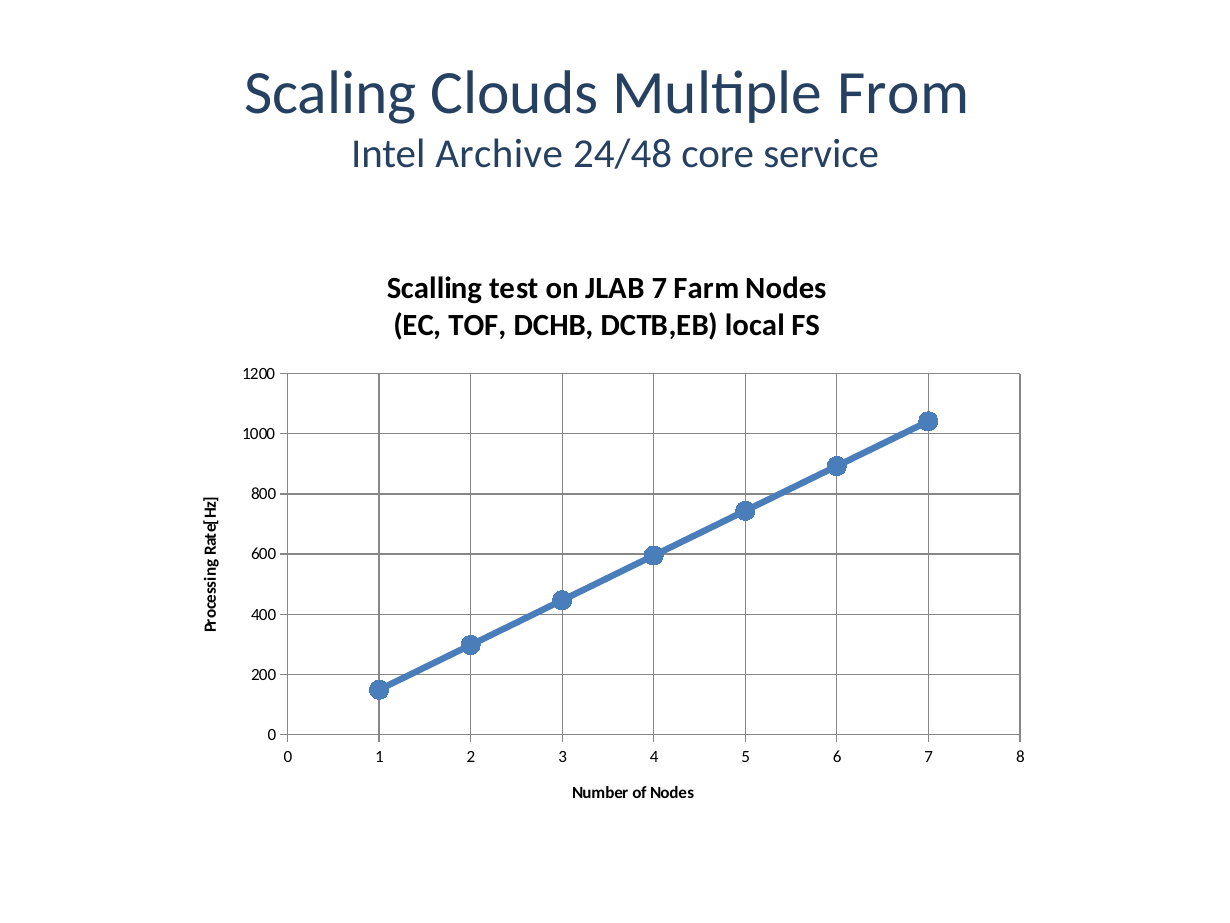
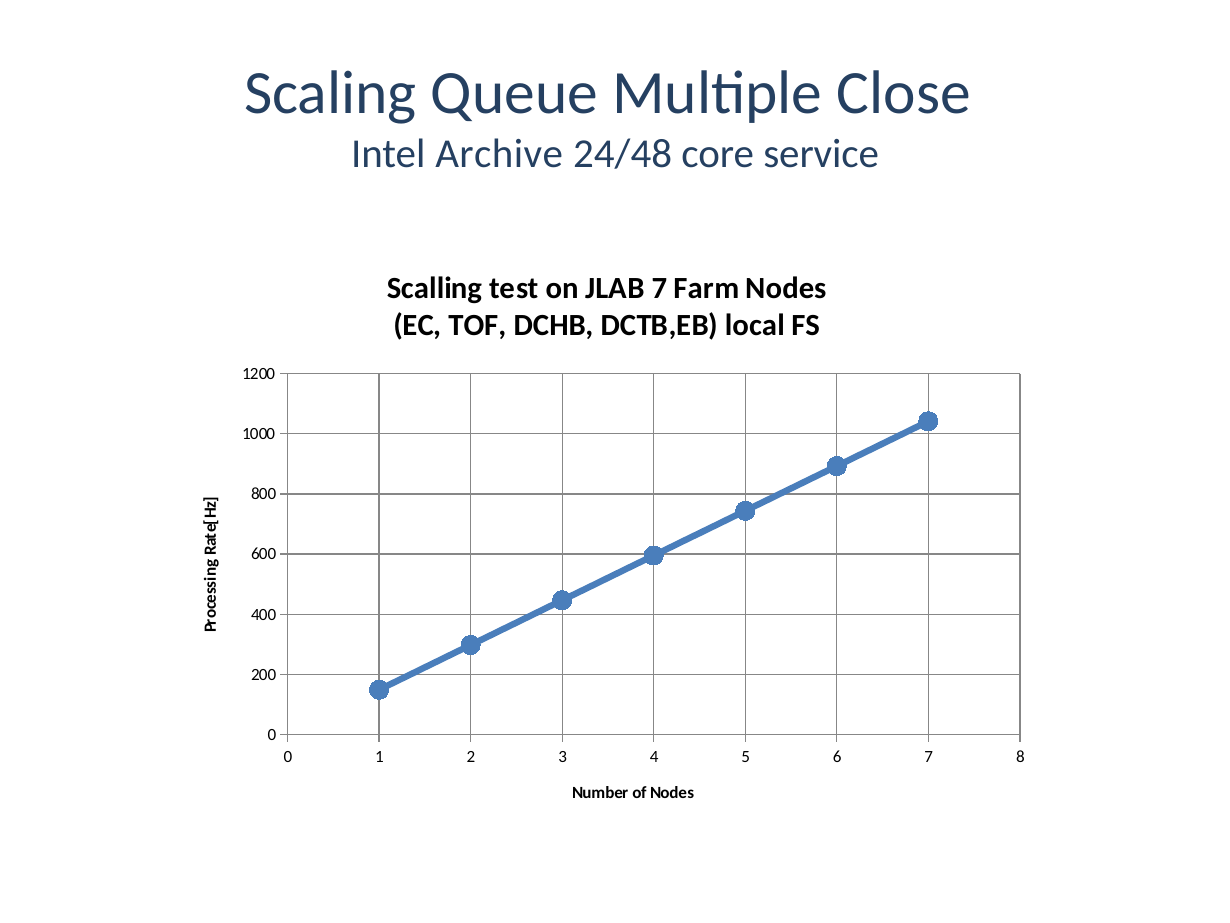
Clouds: Clouds -> Queue
From: From -> Close
